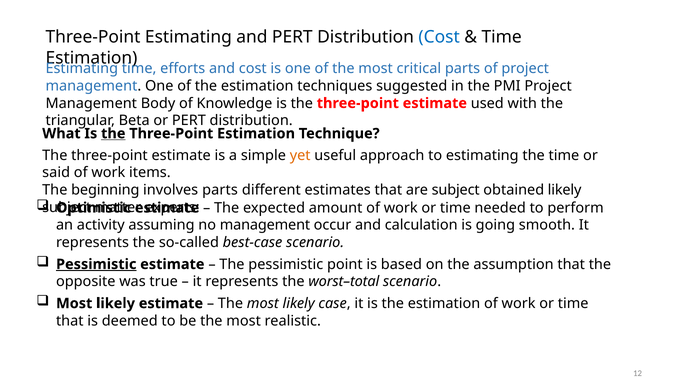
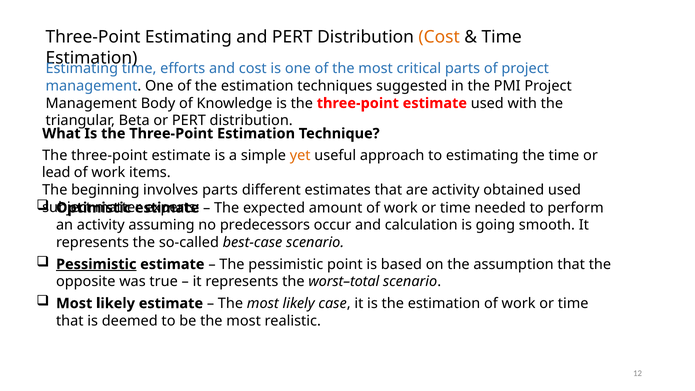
Cost at (439, 37) colour: blue -> orange
the at (113, 133) underline: present -> none
said: said -> lead
are subject: subject -> activity
obtained likely: likely -> used
no management: management -> predecessors
